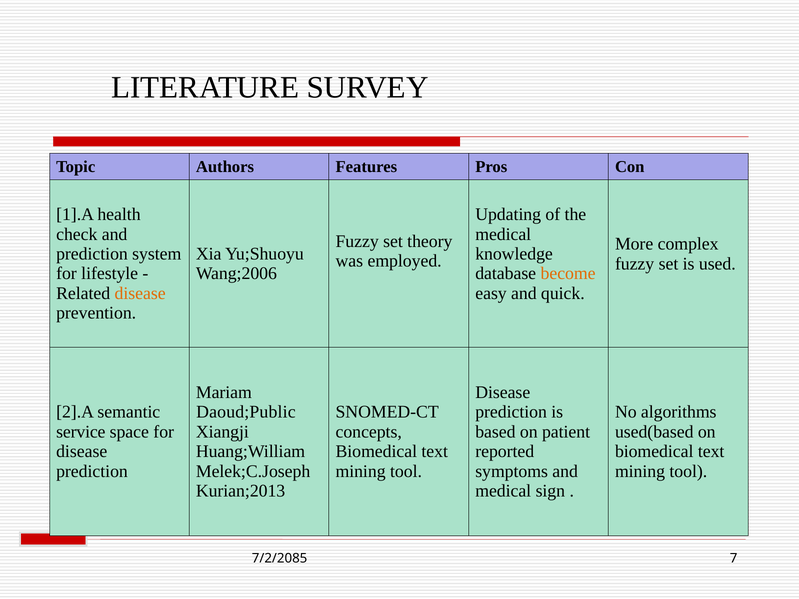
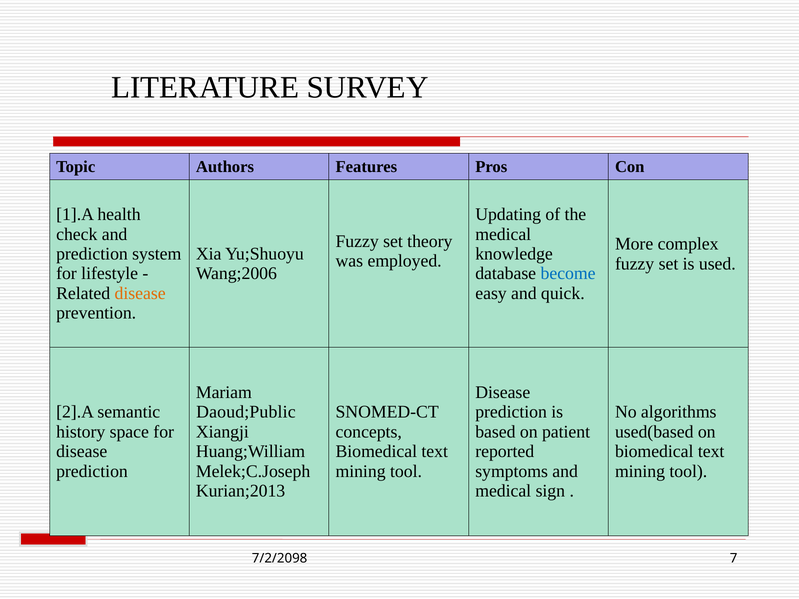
become colour: orange -> blue
service: service -> history
7/2/2085: 7/2/2085 -> 7/2/2098
